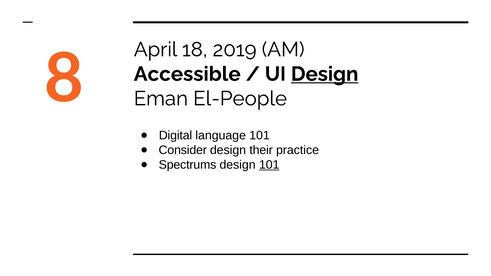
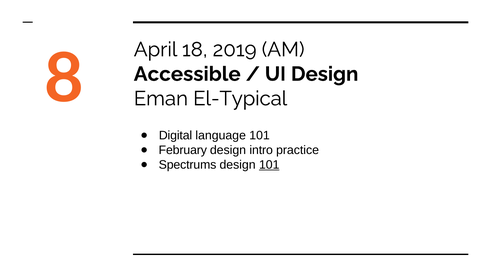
Design at (325, 74) underline: present -> none
El-People: El-People -> El-Typical
Consider: Consider -> February
their: their -> intro
